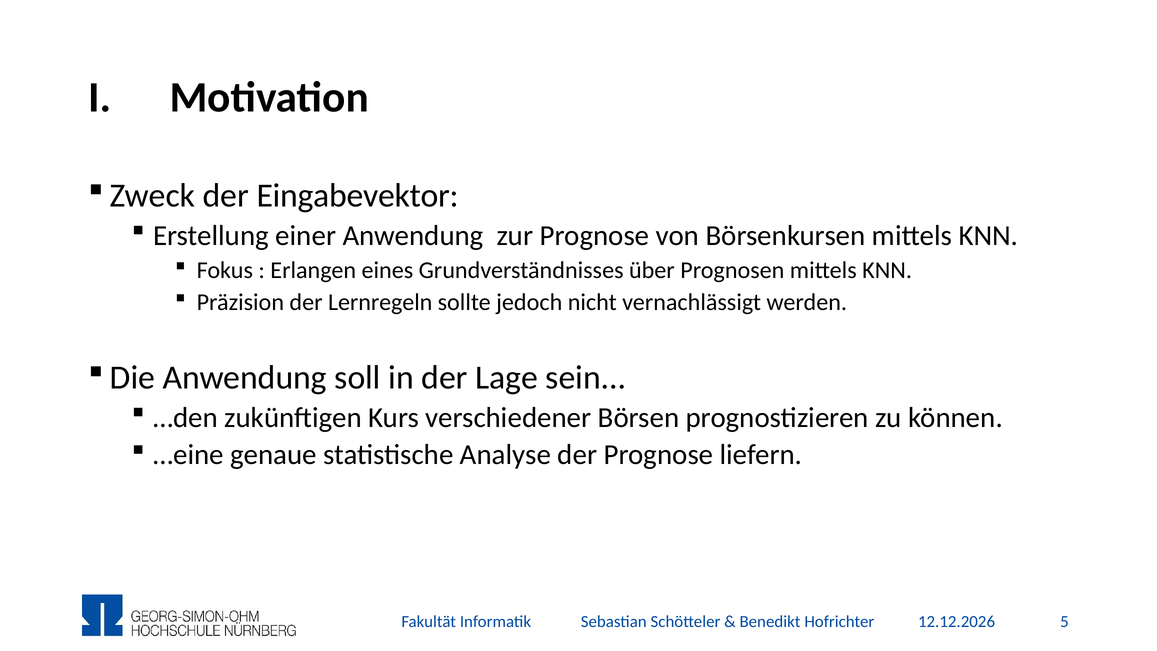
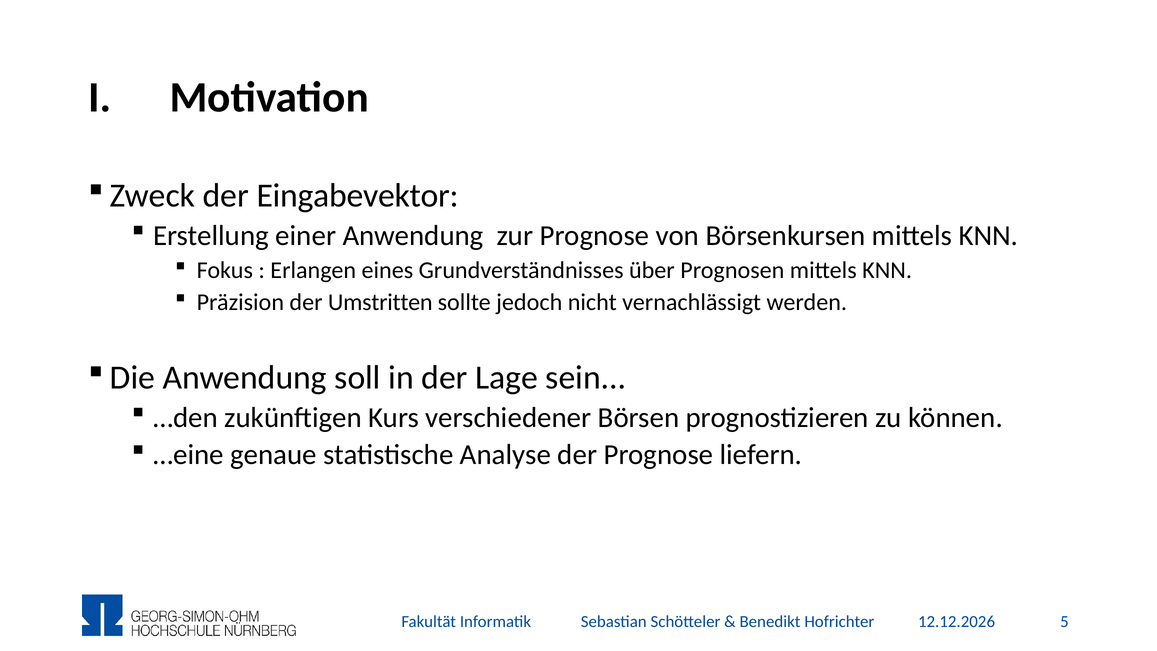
Lernregeln: Lernregeln -> Umstritten
